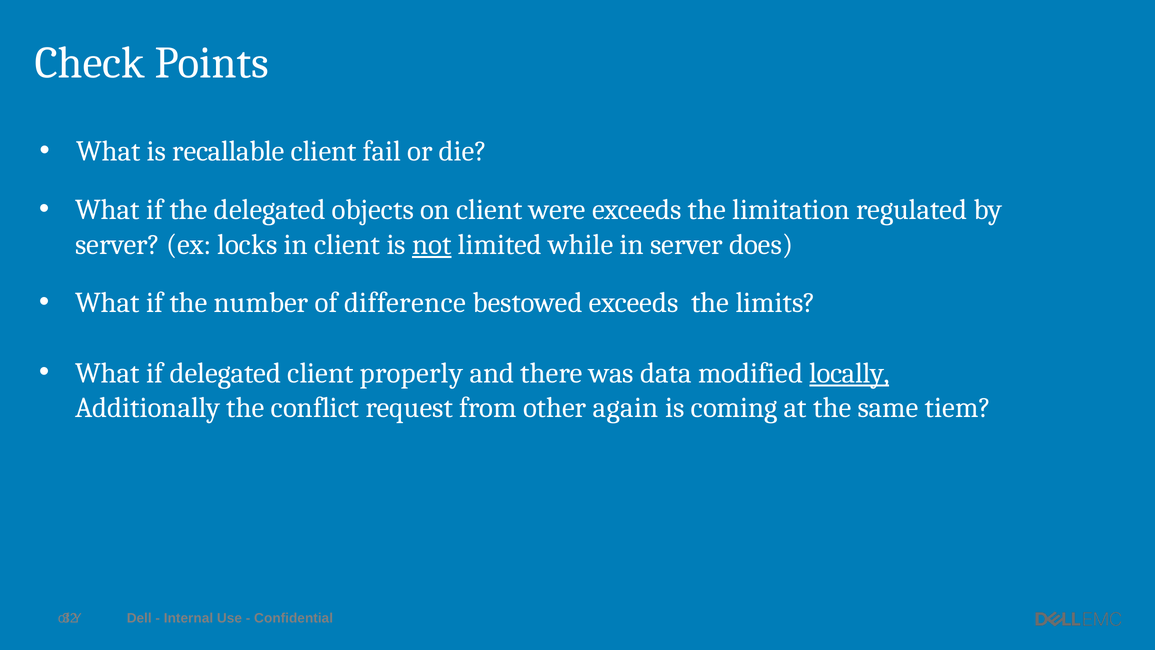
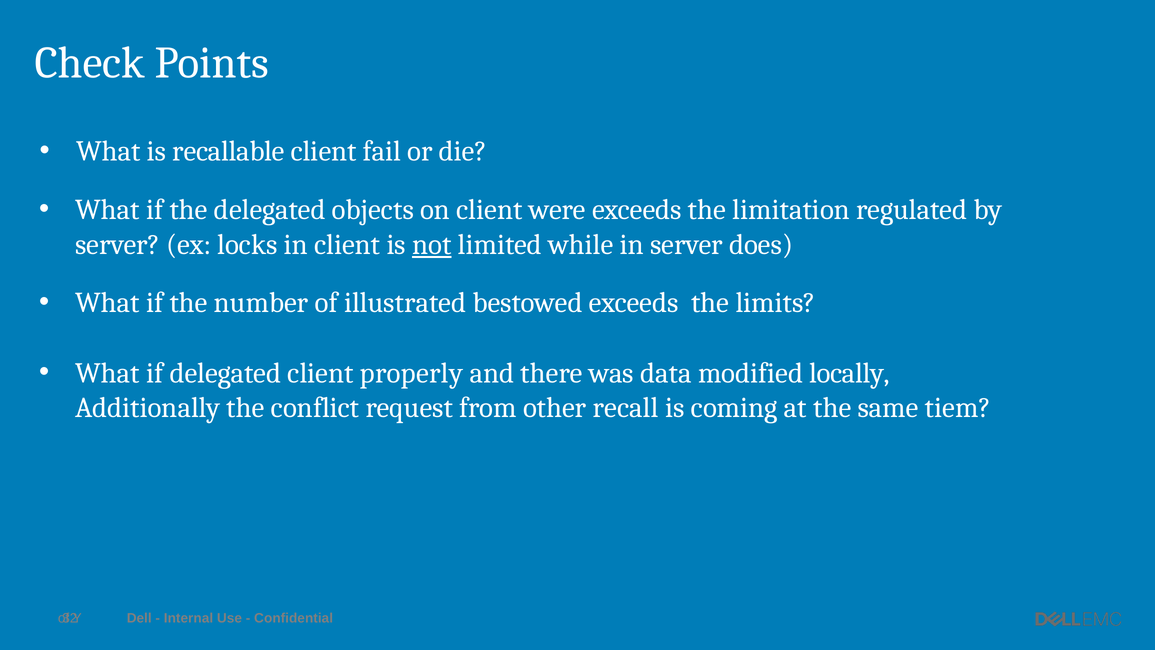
difference: difference -> illustrated
locally underline: present -> none
again: again -> recall
